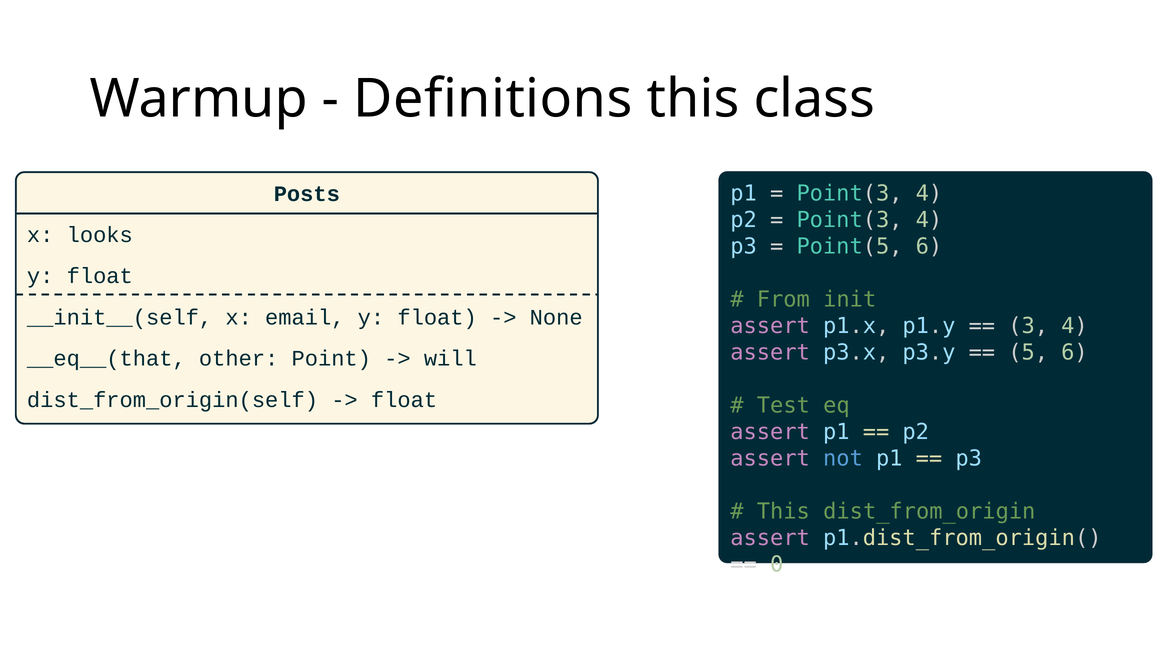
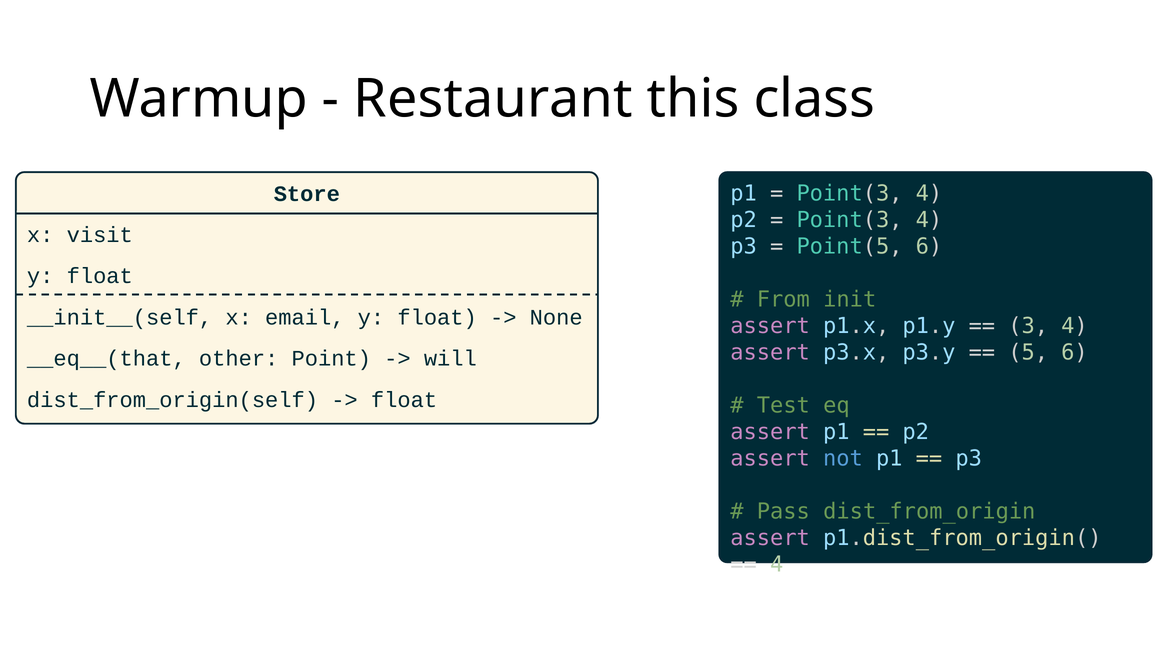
Definitions: Definitions -> Restaurant
Posts: Posts -> Store
looks: looks -> visit
This at (783, 511): This -> Pass
0 at (777, 564): 0 -> 4
